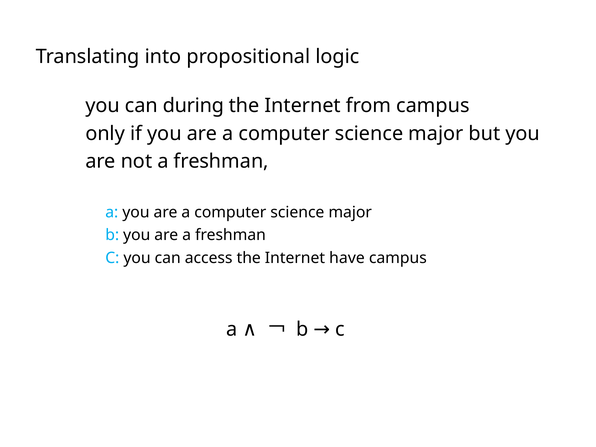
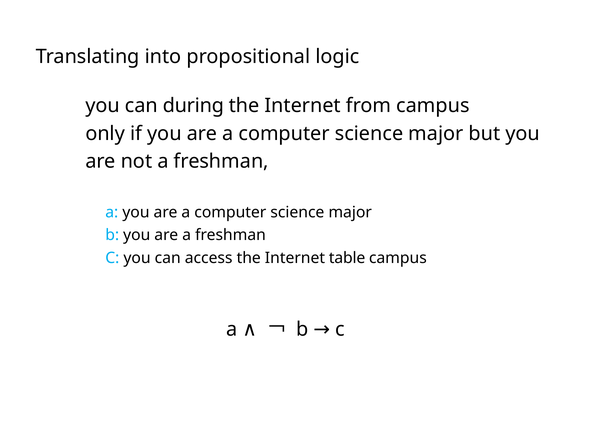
have: have -> table
